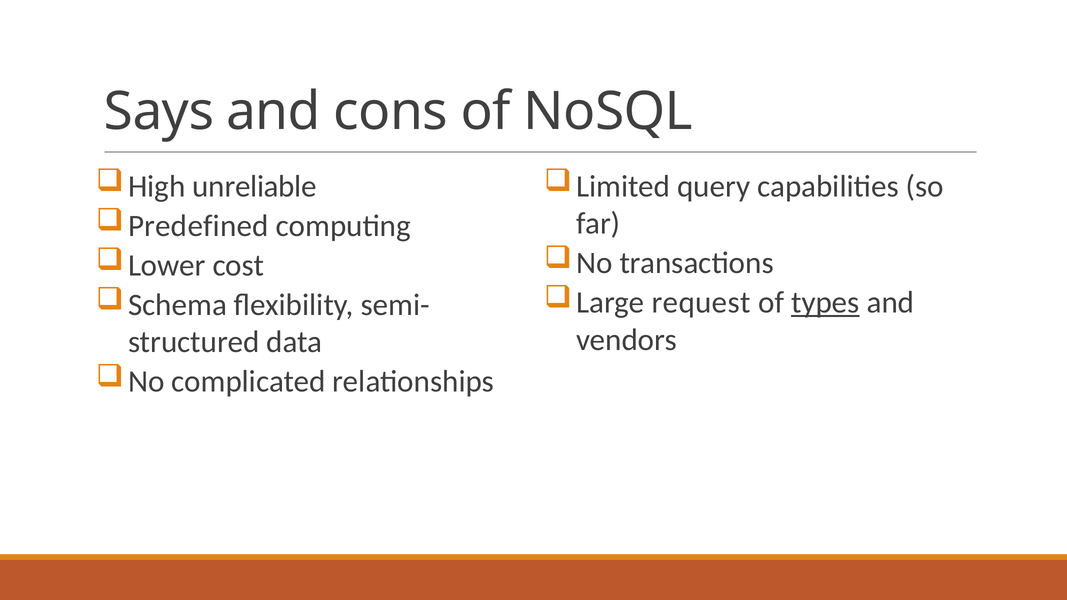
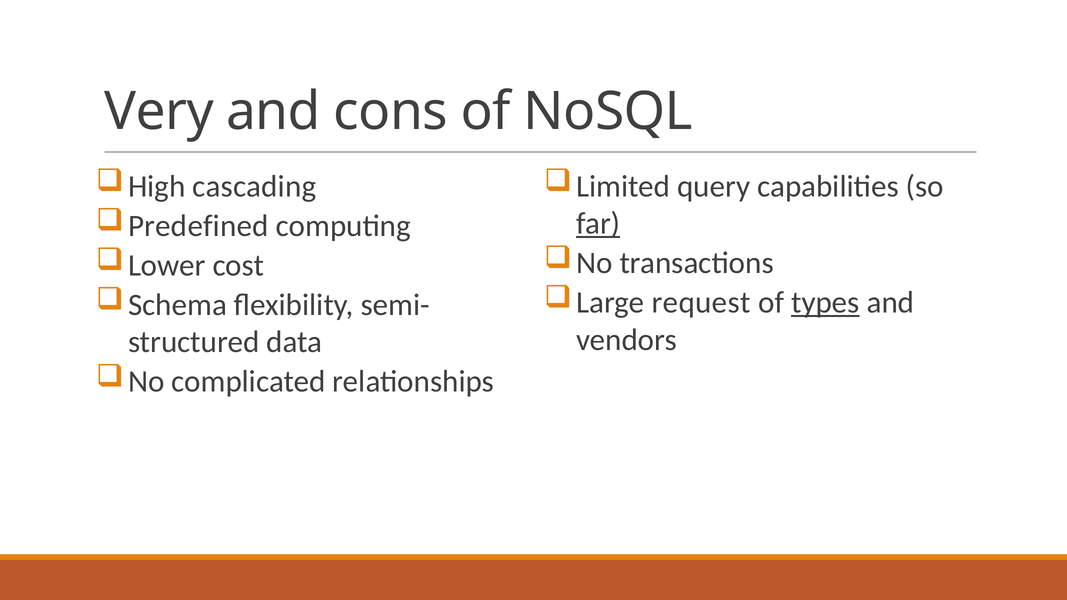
Says: Says -> Very
unreliable: unreliable -> cascading
far underline: none -> present
